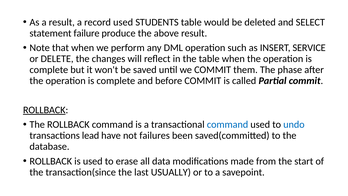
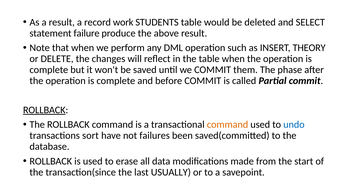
record used: used -> work
SERVICE: SERVICE -> THEORY
command at (228, 124) colour: blue -> orange
lead: lead -> sort
